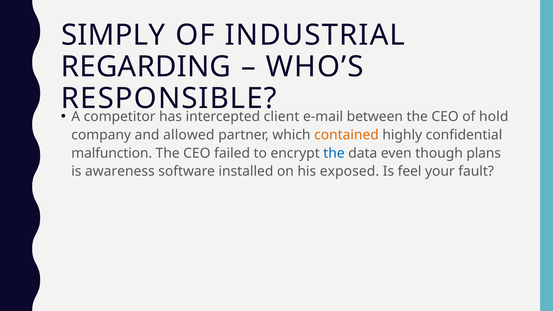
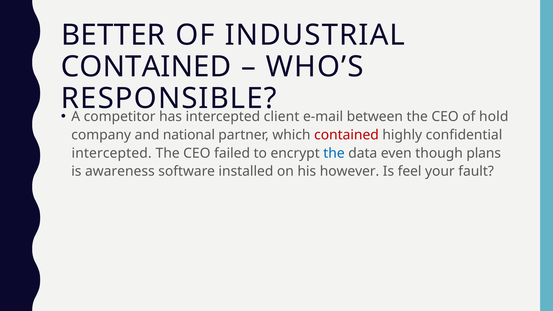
SIMPLY: SIMPLY -> BETTER
REGARDING at (146, 67): REGARDING -> CONTAINED
allowed: allowed -> national
contained at (346, 135) colour: orange -> red
malfunction at (112, 153): malfunction -> intercepted
exposed: exposed -> however
